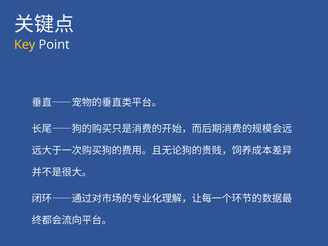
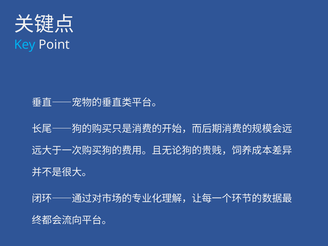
Key colour: yellow -> light blue
